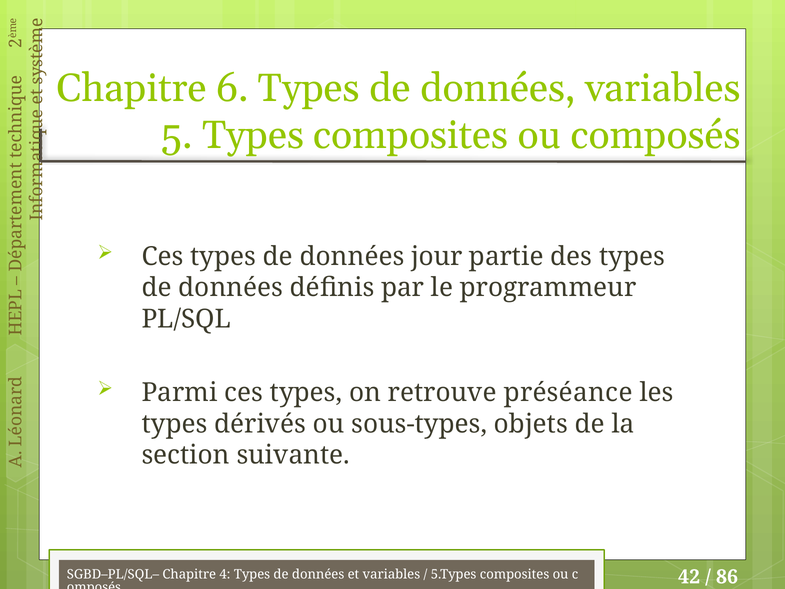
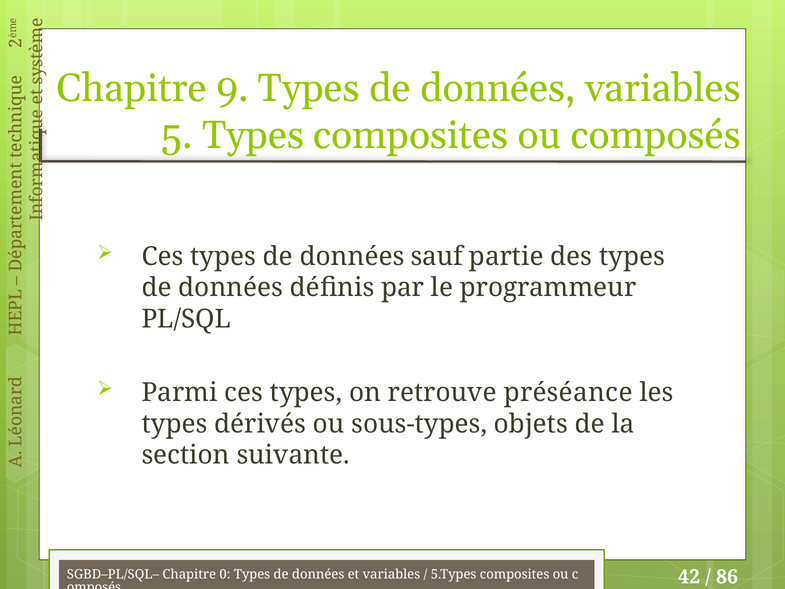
6: 6 -> 9
jour: jour -> sauf
4: 4 -> 0
